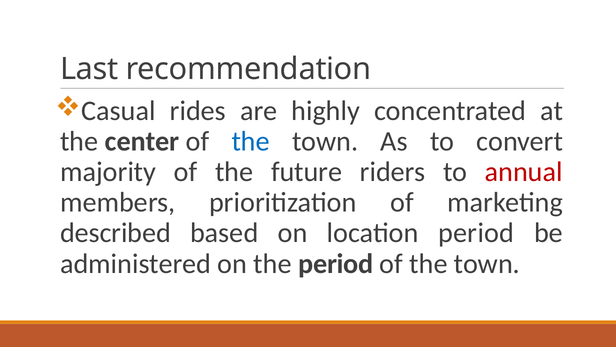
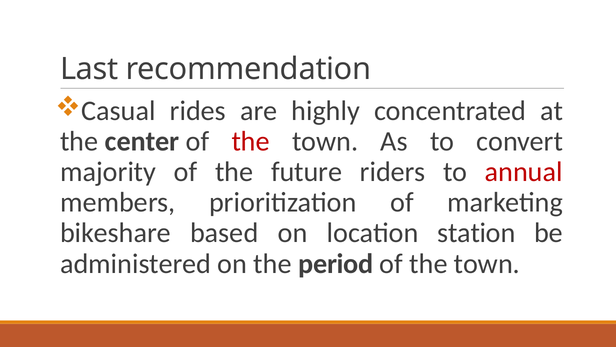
the at (251, 141) colour: blue -> red
described: described -> bikeshare
location period: period -> station
